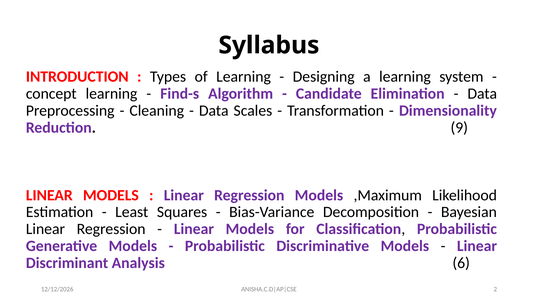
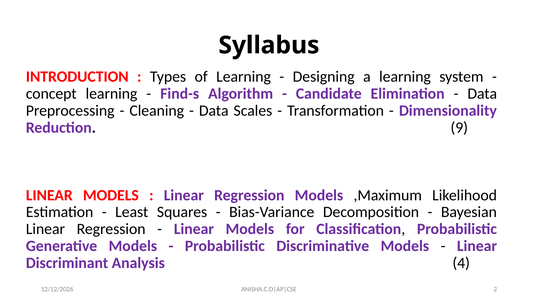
6: 6 -> 4
